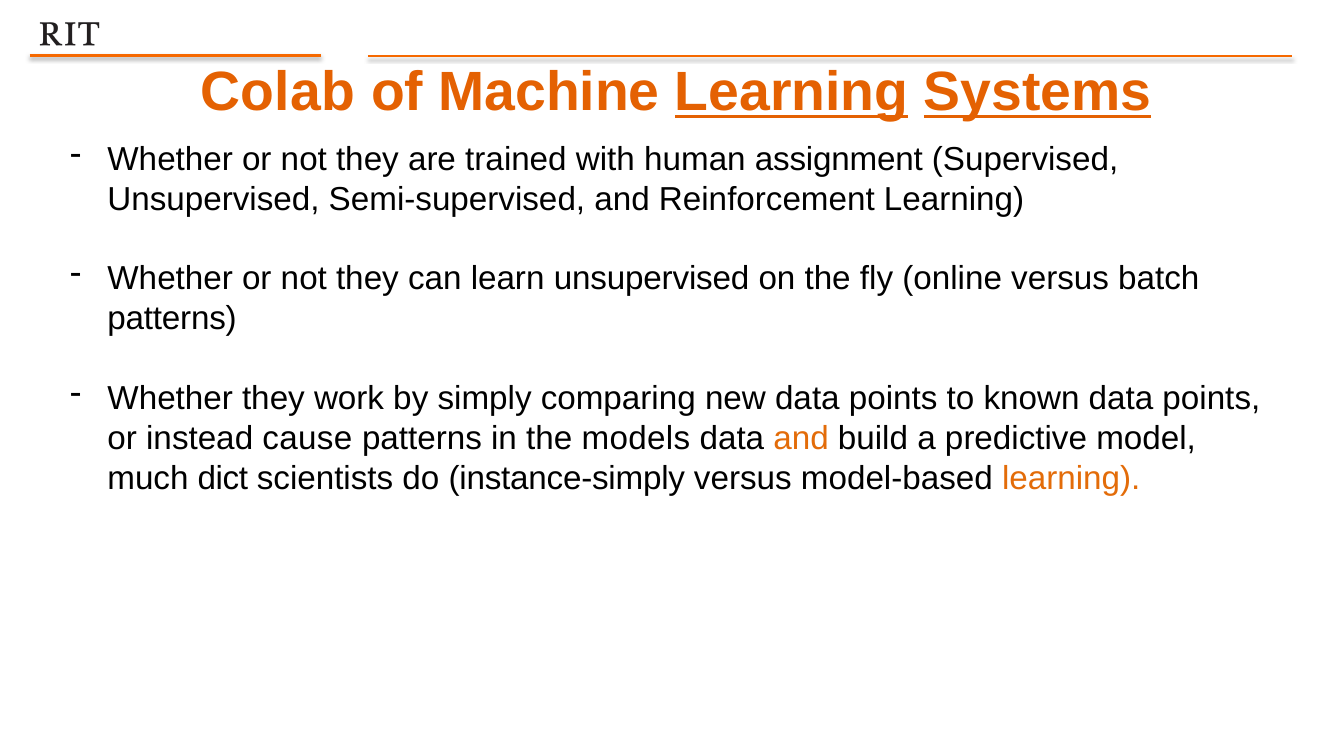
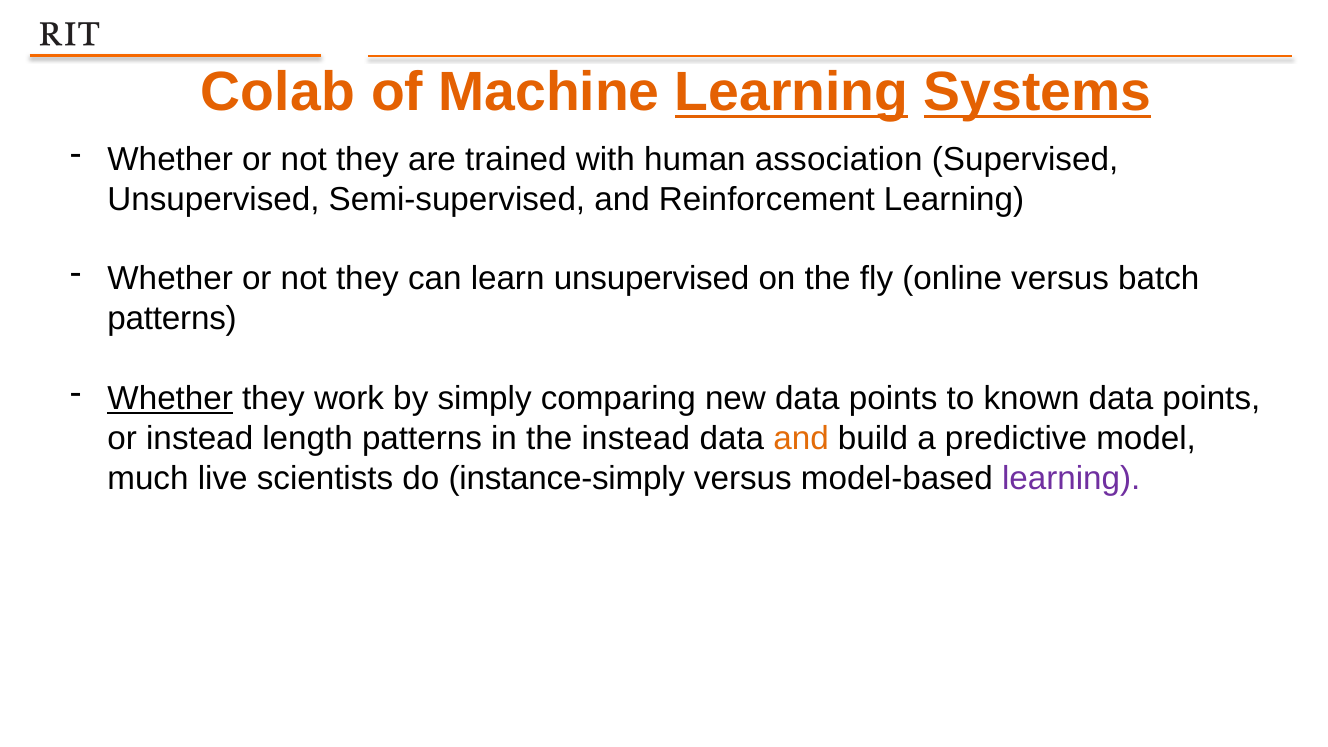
assignment: assignment -> association
Whether at (170, 398) underline: none -> present
cause: cause -> length
the models: models -> instead
dict: dict -> live
learning at (1071, 478) colour: orange -> purple
